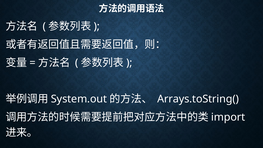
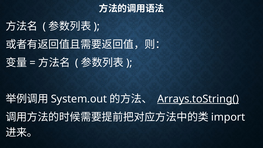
Arrays.toString( underline: none -> present
